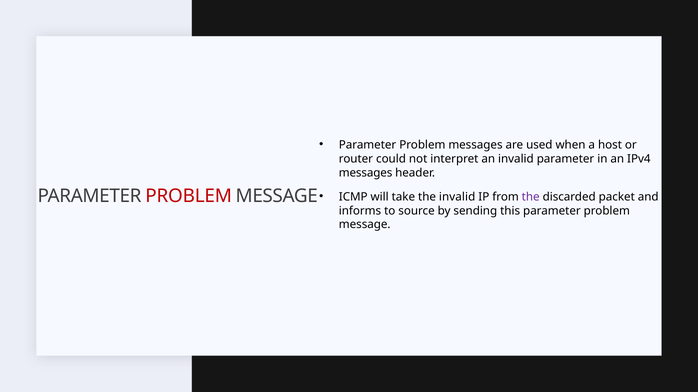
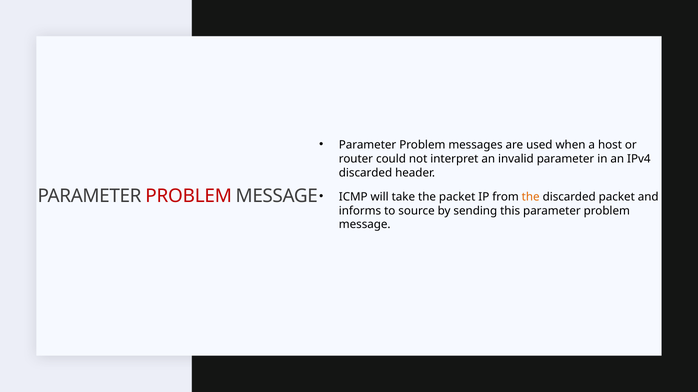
messages at (366, 173): messages -> discarded
the invalid: invalid -> packet
the at (531, 197) colour: purple -> orange
